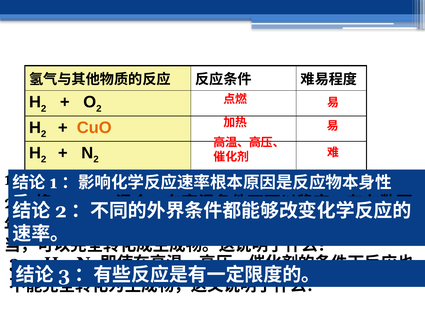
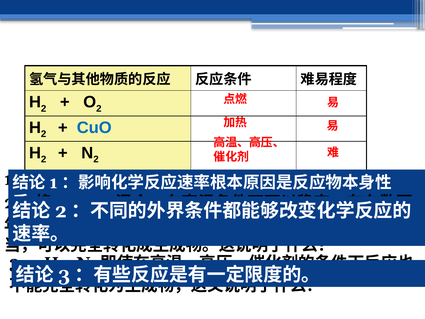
CuO colour: orange -> blue
